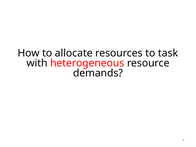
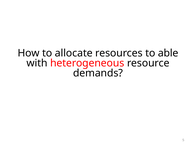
task: task -> able
